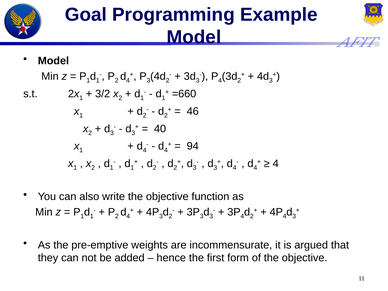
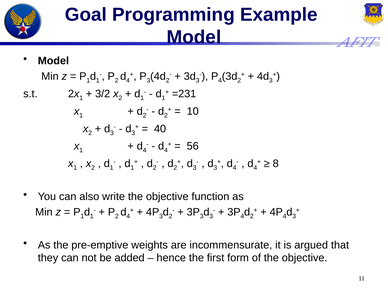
=660: =660 -> =231
46: 46 -> 10
94: 94 -> 56
4 at (276, 164): 4 -> 8
